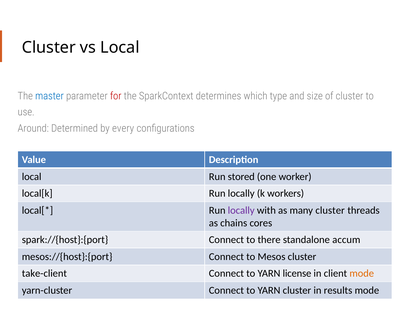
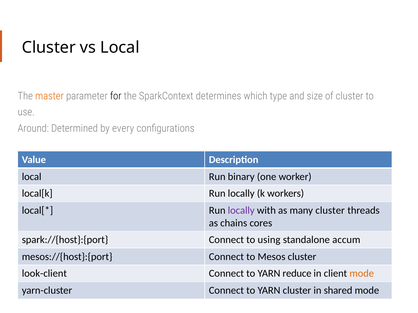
master colour: blue -> orange
for colour: red -> black
stored: stored -> binary
there: there -> using
take-client: take-client -> look-client
license: license -> reduce
results: results -> shared
